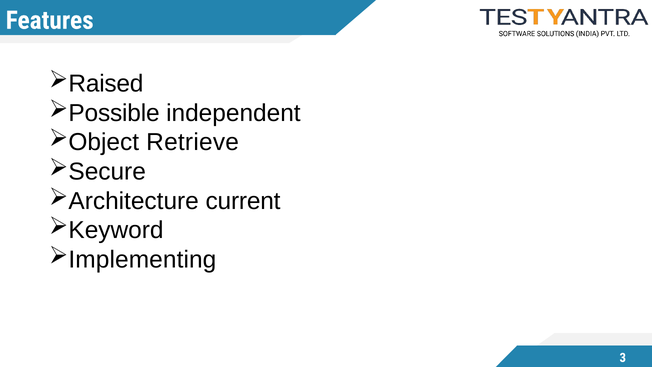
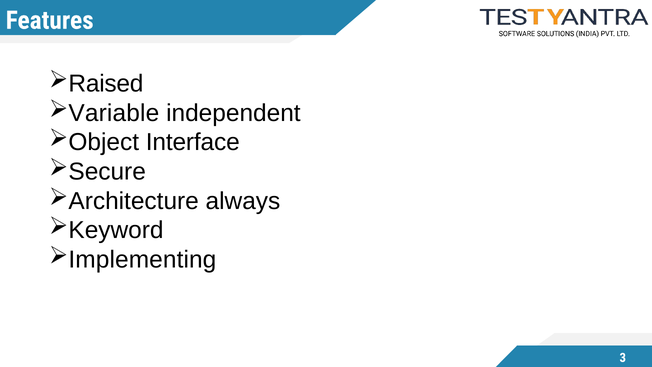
Possible: Possible -> Variable
Retrieve: Retrieve -> Interface
current: current -> always
